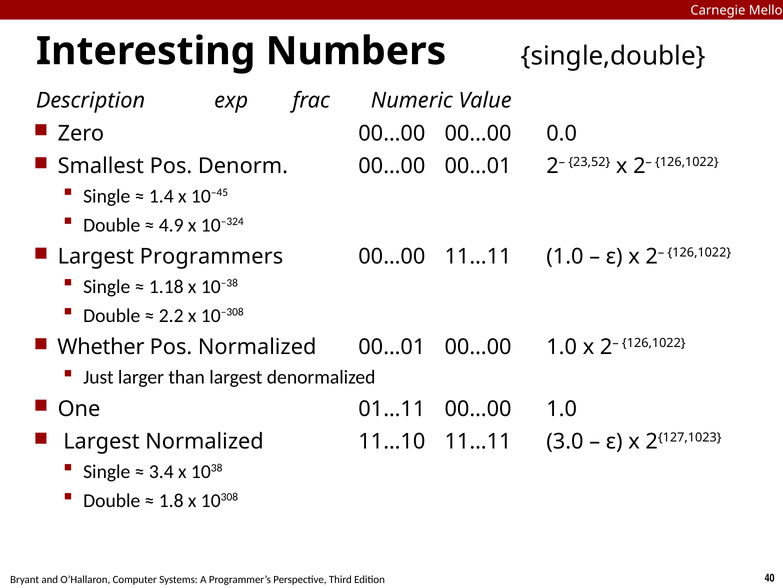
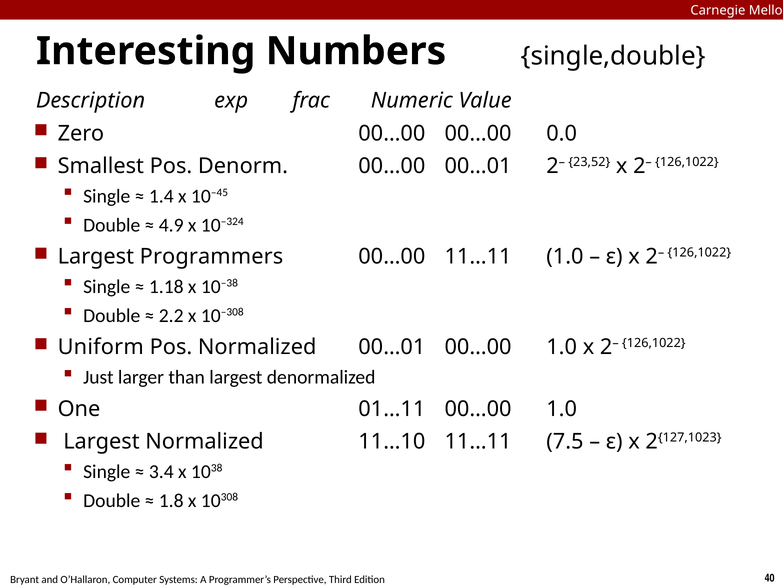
Whether: Whether -> Uniform
3.0: 3.0 -> 7.5
